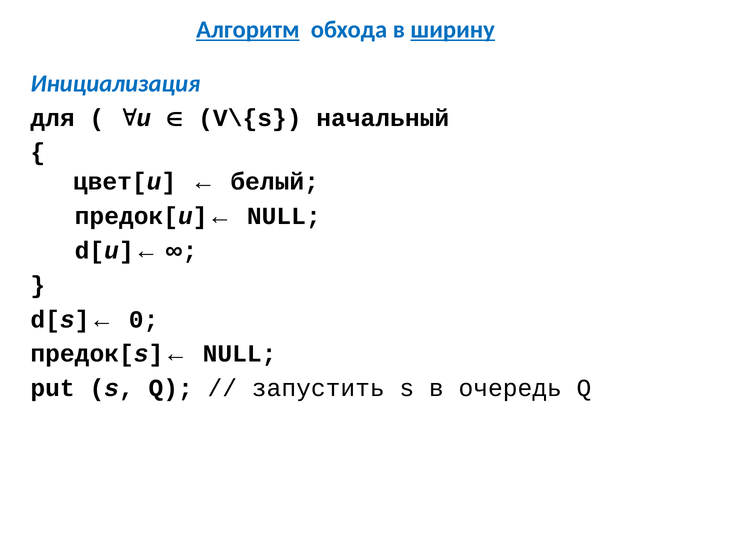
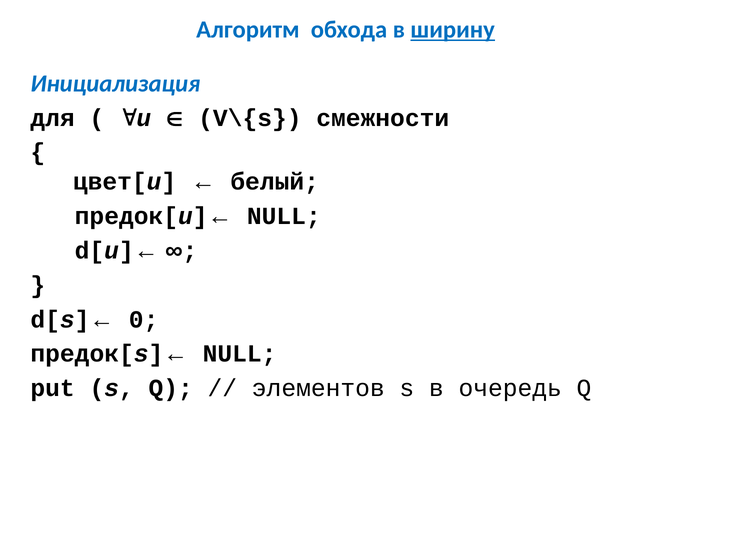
Алгоритм underline: present -> none
начальный: начальный -> смежности
запустить: запустить -> элементов
